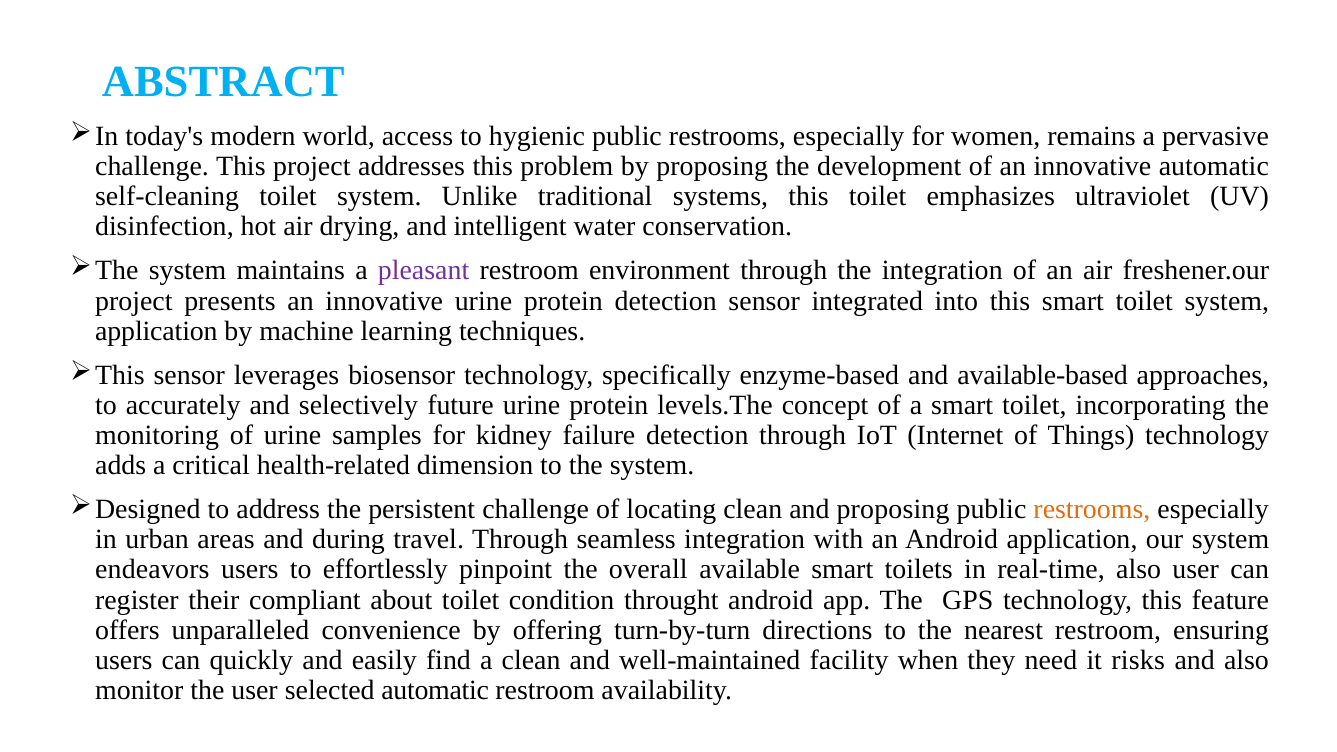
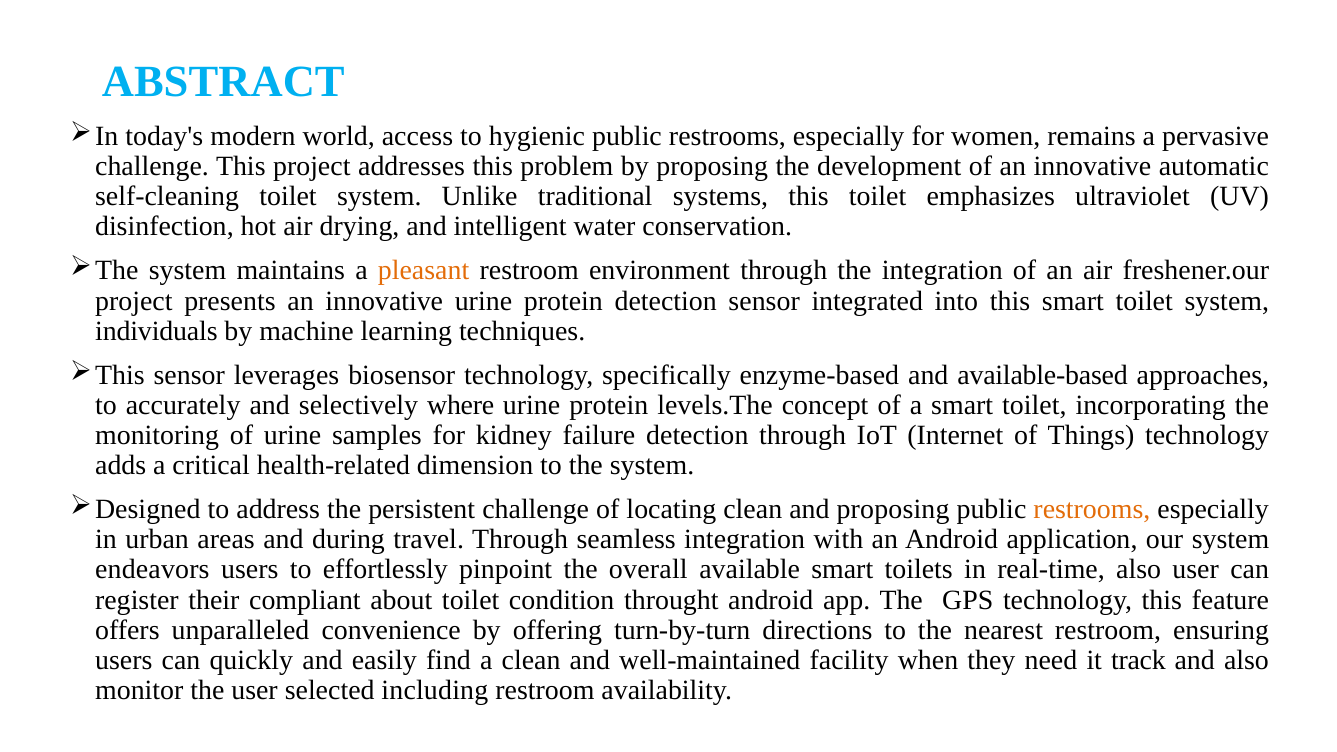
pleasant colour: purple -> orange
application at (156, 331): application -> individuals
future: future -> where
risks: risks -> track
selected automatic: automatic -> including
